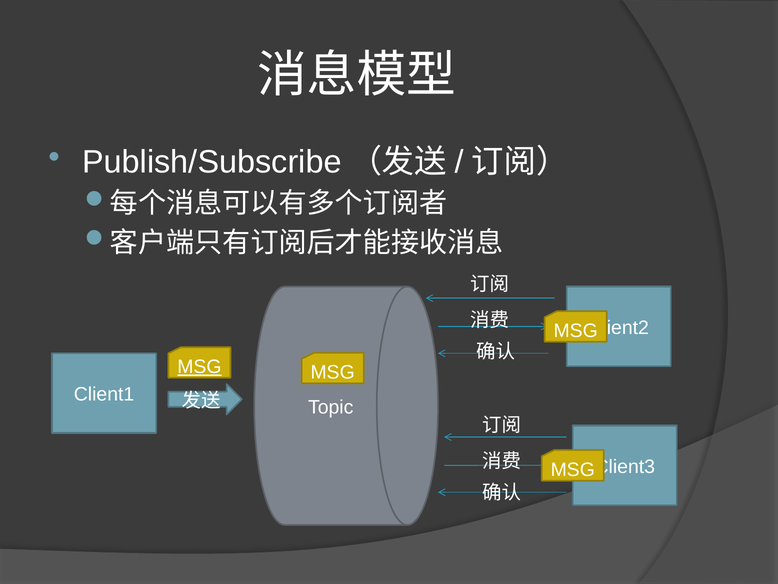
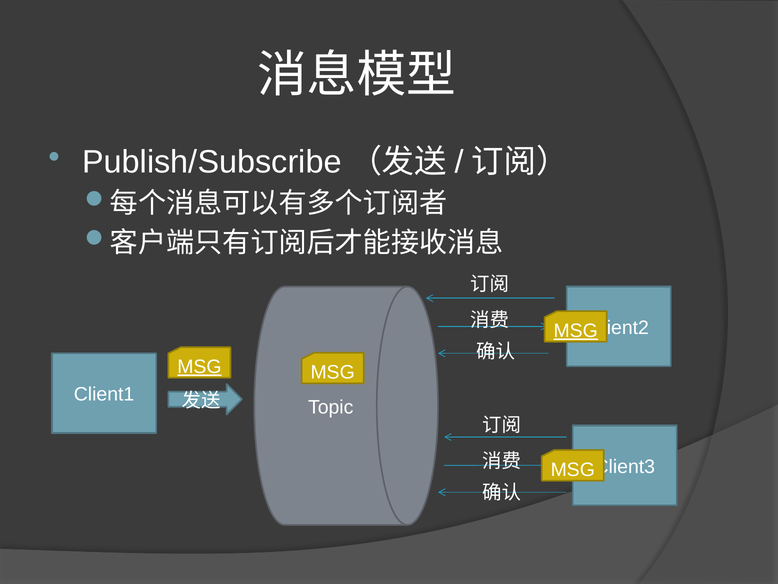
MSG at (576, 331) underline: none -> present
